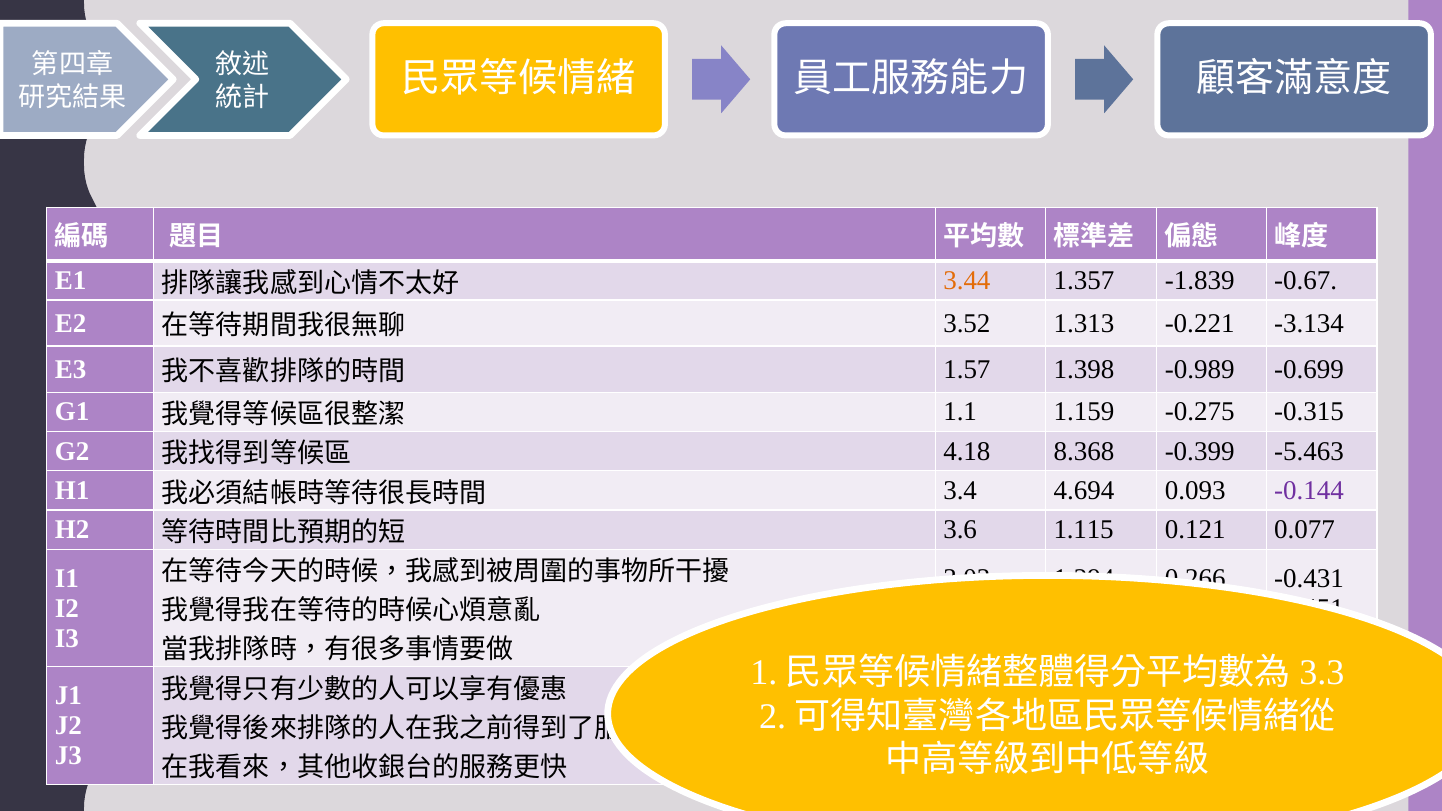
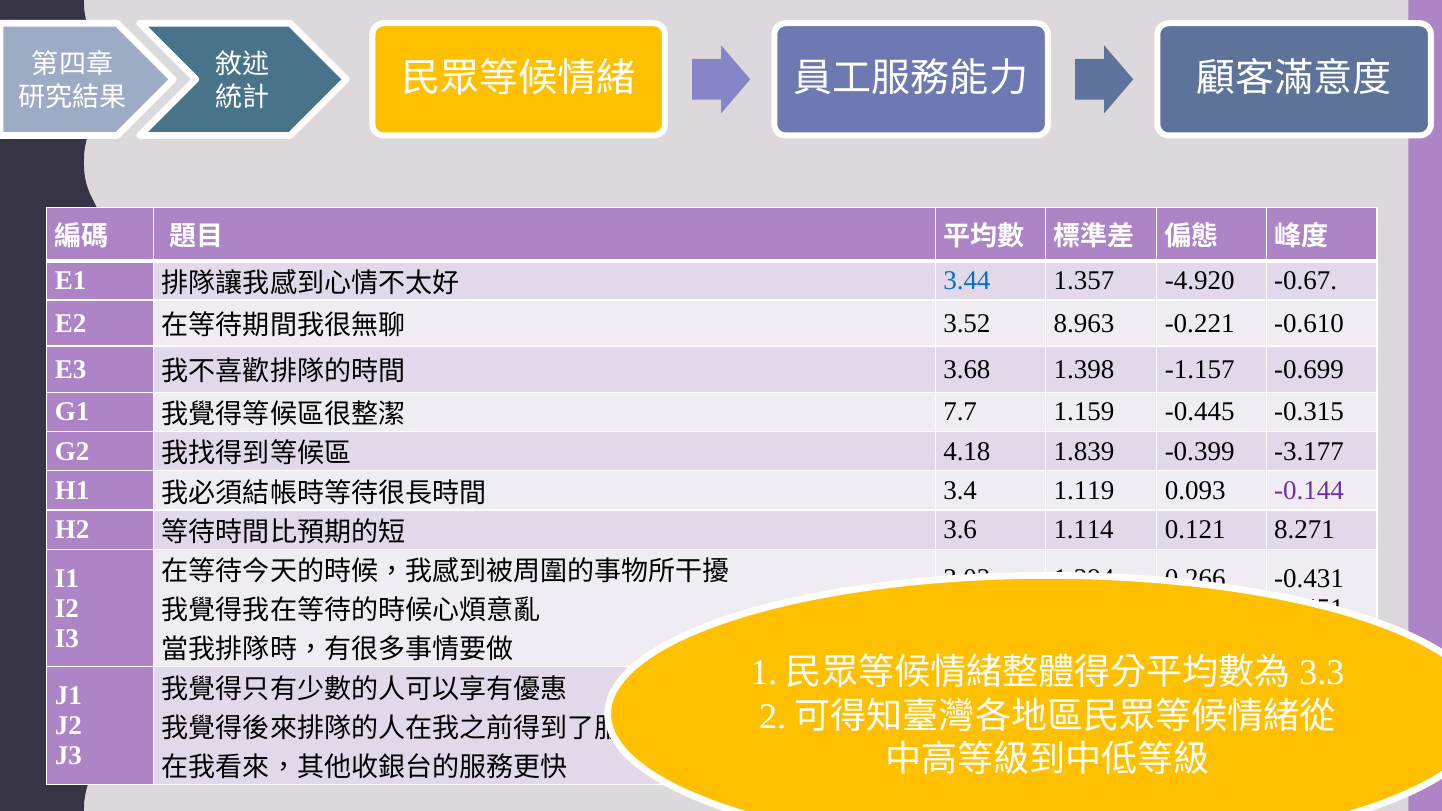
3.44 colour: orange -> blue
-1.839: -1.839 -> -4.920
1.313: 1.313 -> 8.963
-3.134: -3.134 -> -0.610
1.57: 1.57 -> 3.68
-0.989: -0.989 -> -1.157
1.1: 1.1 -> 7.7
-0.275: -0.275 -> -0.445
8.368: 8.368 -> 1.839
-5.463: -5.463 -> -3.177
4.694: 4.694 -> 1.119
1.115: 1.115 -> 1.114
0.077: 0.077 -> 8.271
